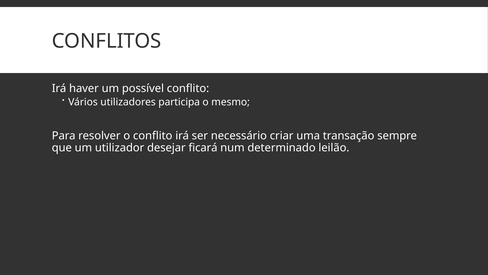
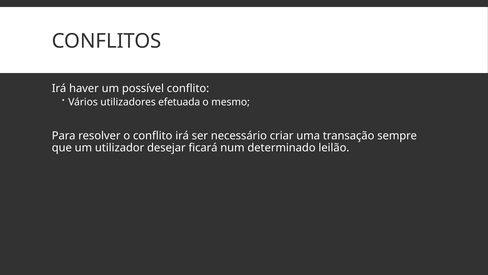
participa: participa -> efetuada
